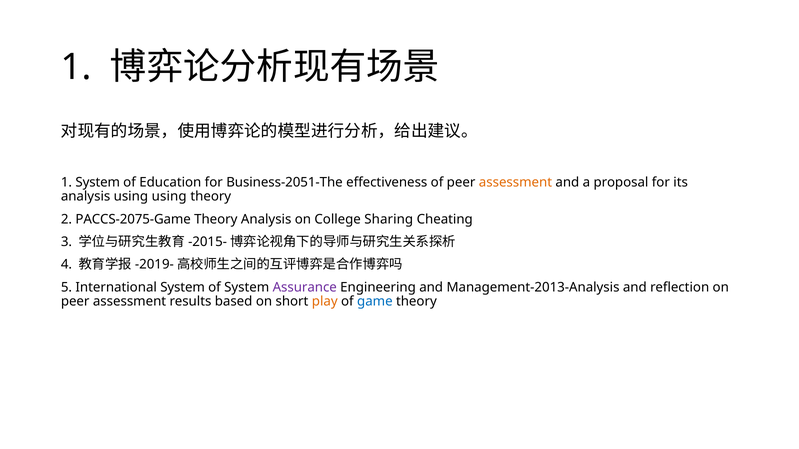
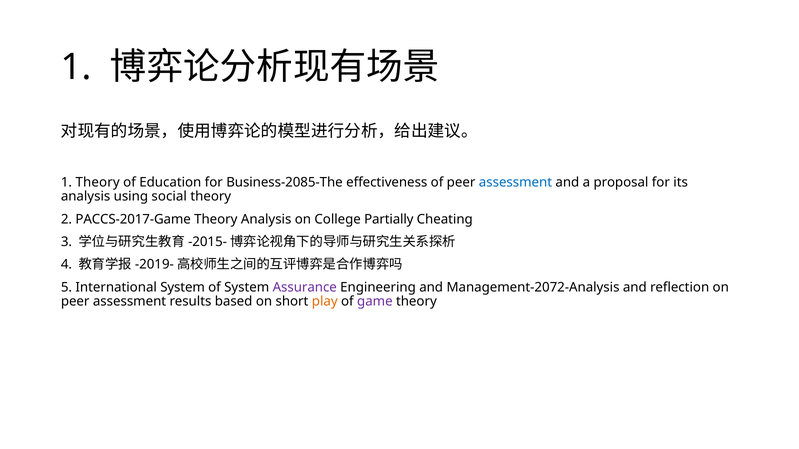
1 System: System -> Theory
Business-2051-The: Business-2051-The -> Business-2085-The
assessment at (515, 182) colour: orange -> blue
using using: using -> social
PACCS-2075-Game: PACCS-2075-Game -> PACCS-2017-Game
Sharing: Sharing -> Partially
Management-2013-Analysis: Management-2013-Analysis -> Management-2072-Analysis
game colour: blue -> purple
